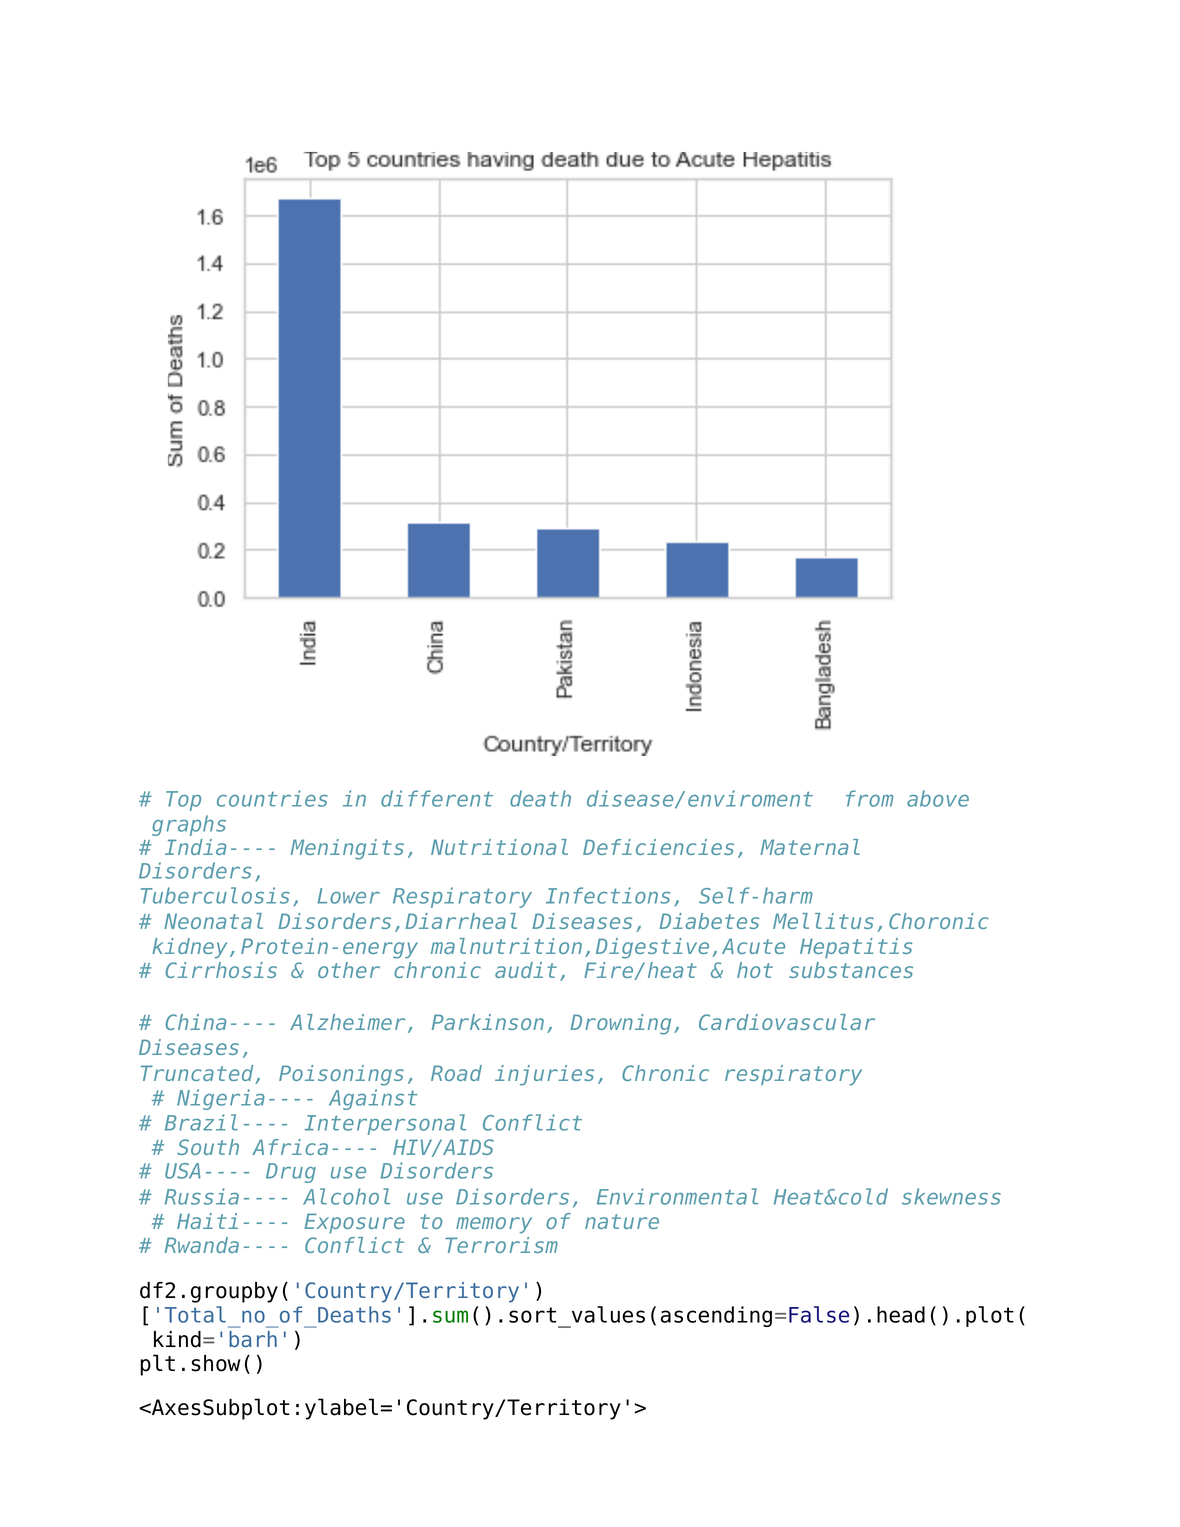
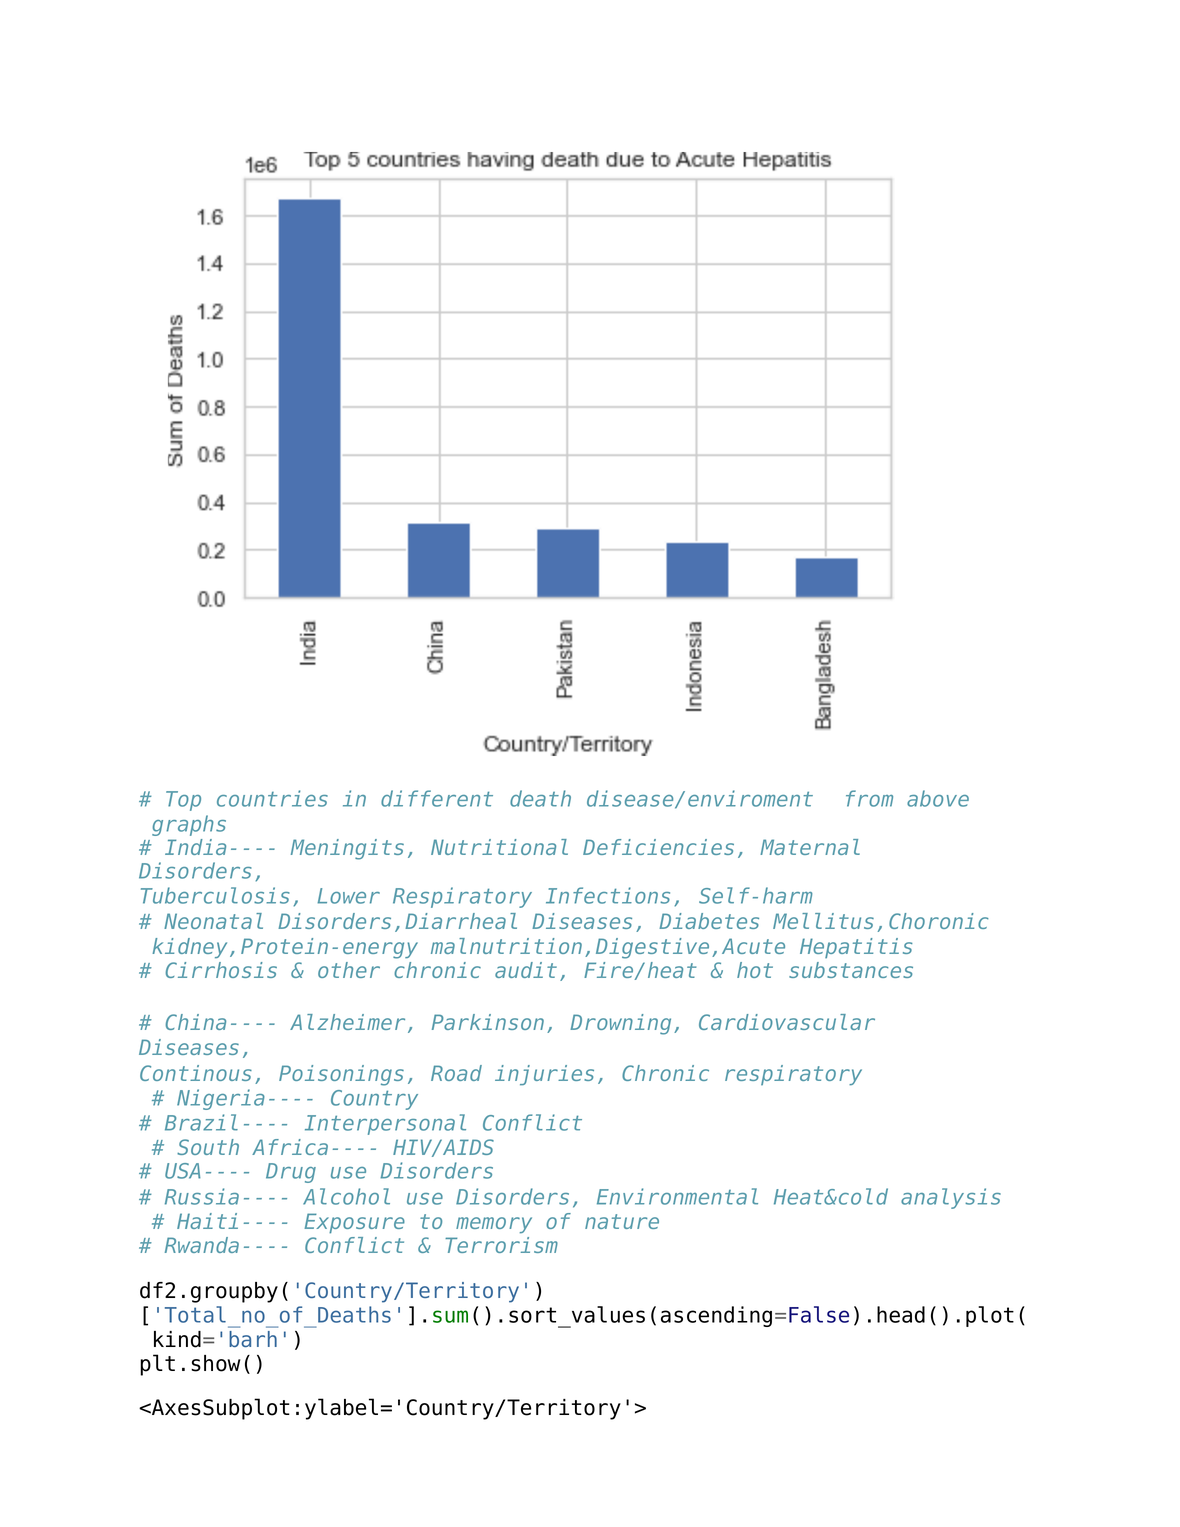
Truncated: Truncated -> Continous
Against: Against -> Country
skewness: skewness -> analysis
